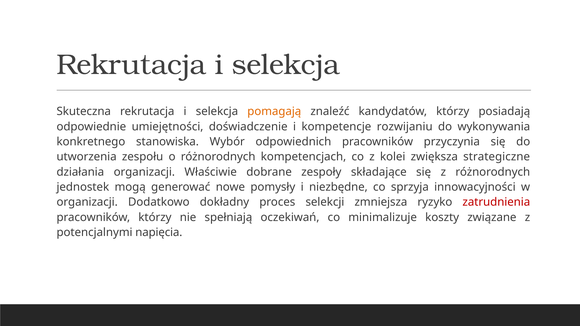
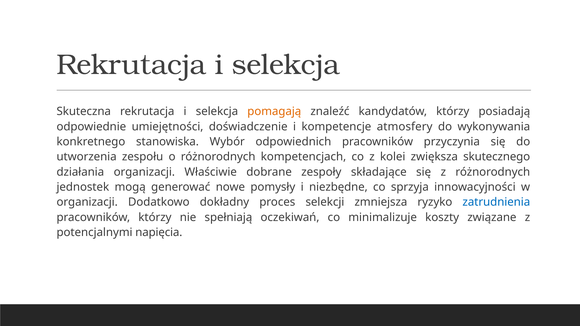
rozwijaniu: rozwijaniu -> atmosfery
strategiczne: strategiczne -> skutecznego
zatrudnienia colour: red -> blue
